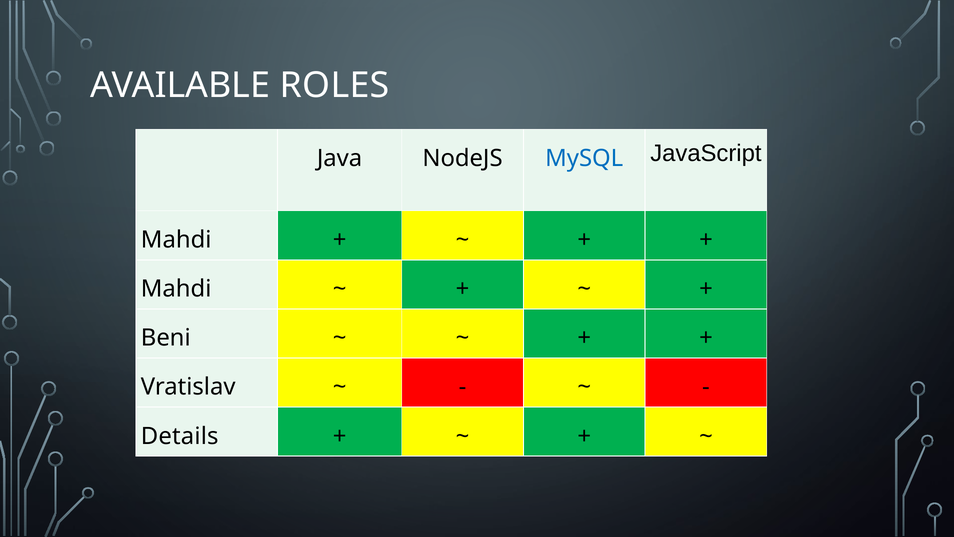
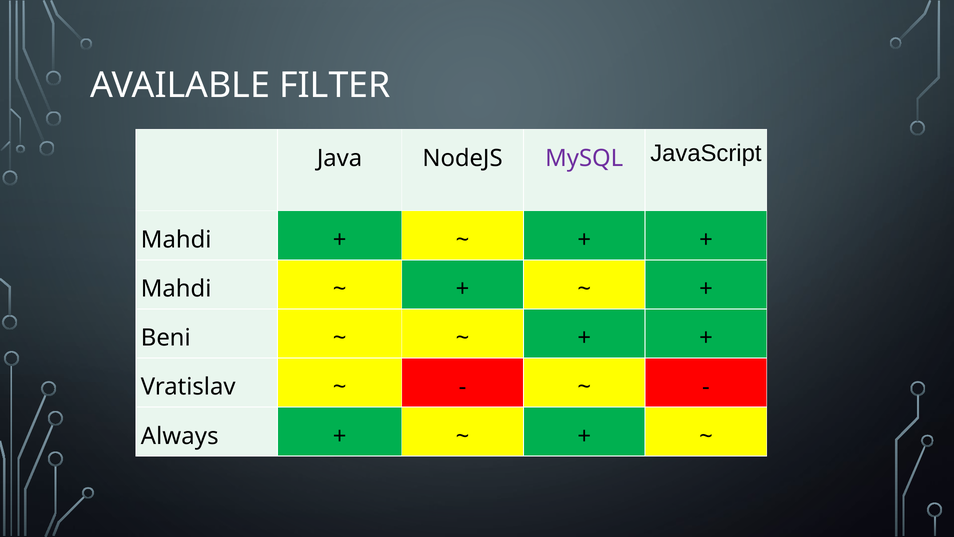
ROLES: ROLES -> FILTER
MySQL colour: blue -> purple
Details: Details -> Always
